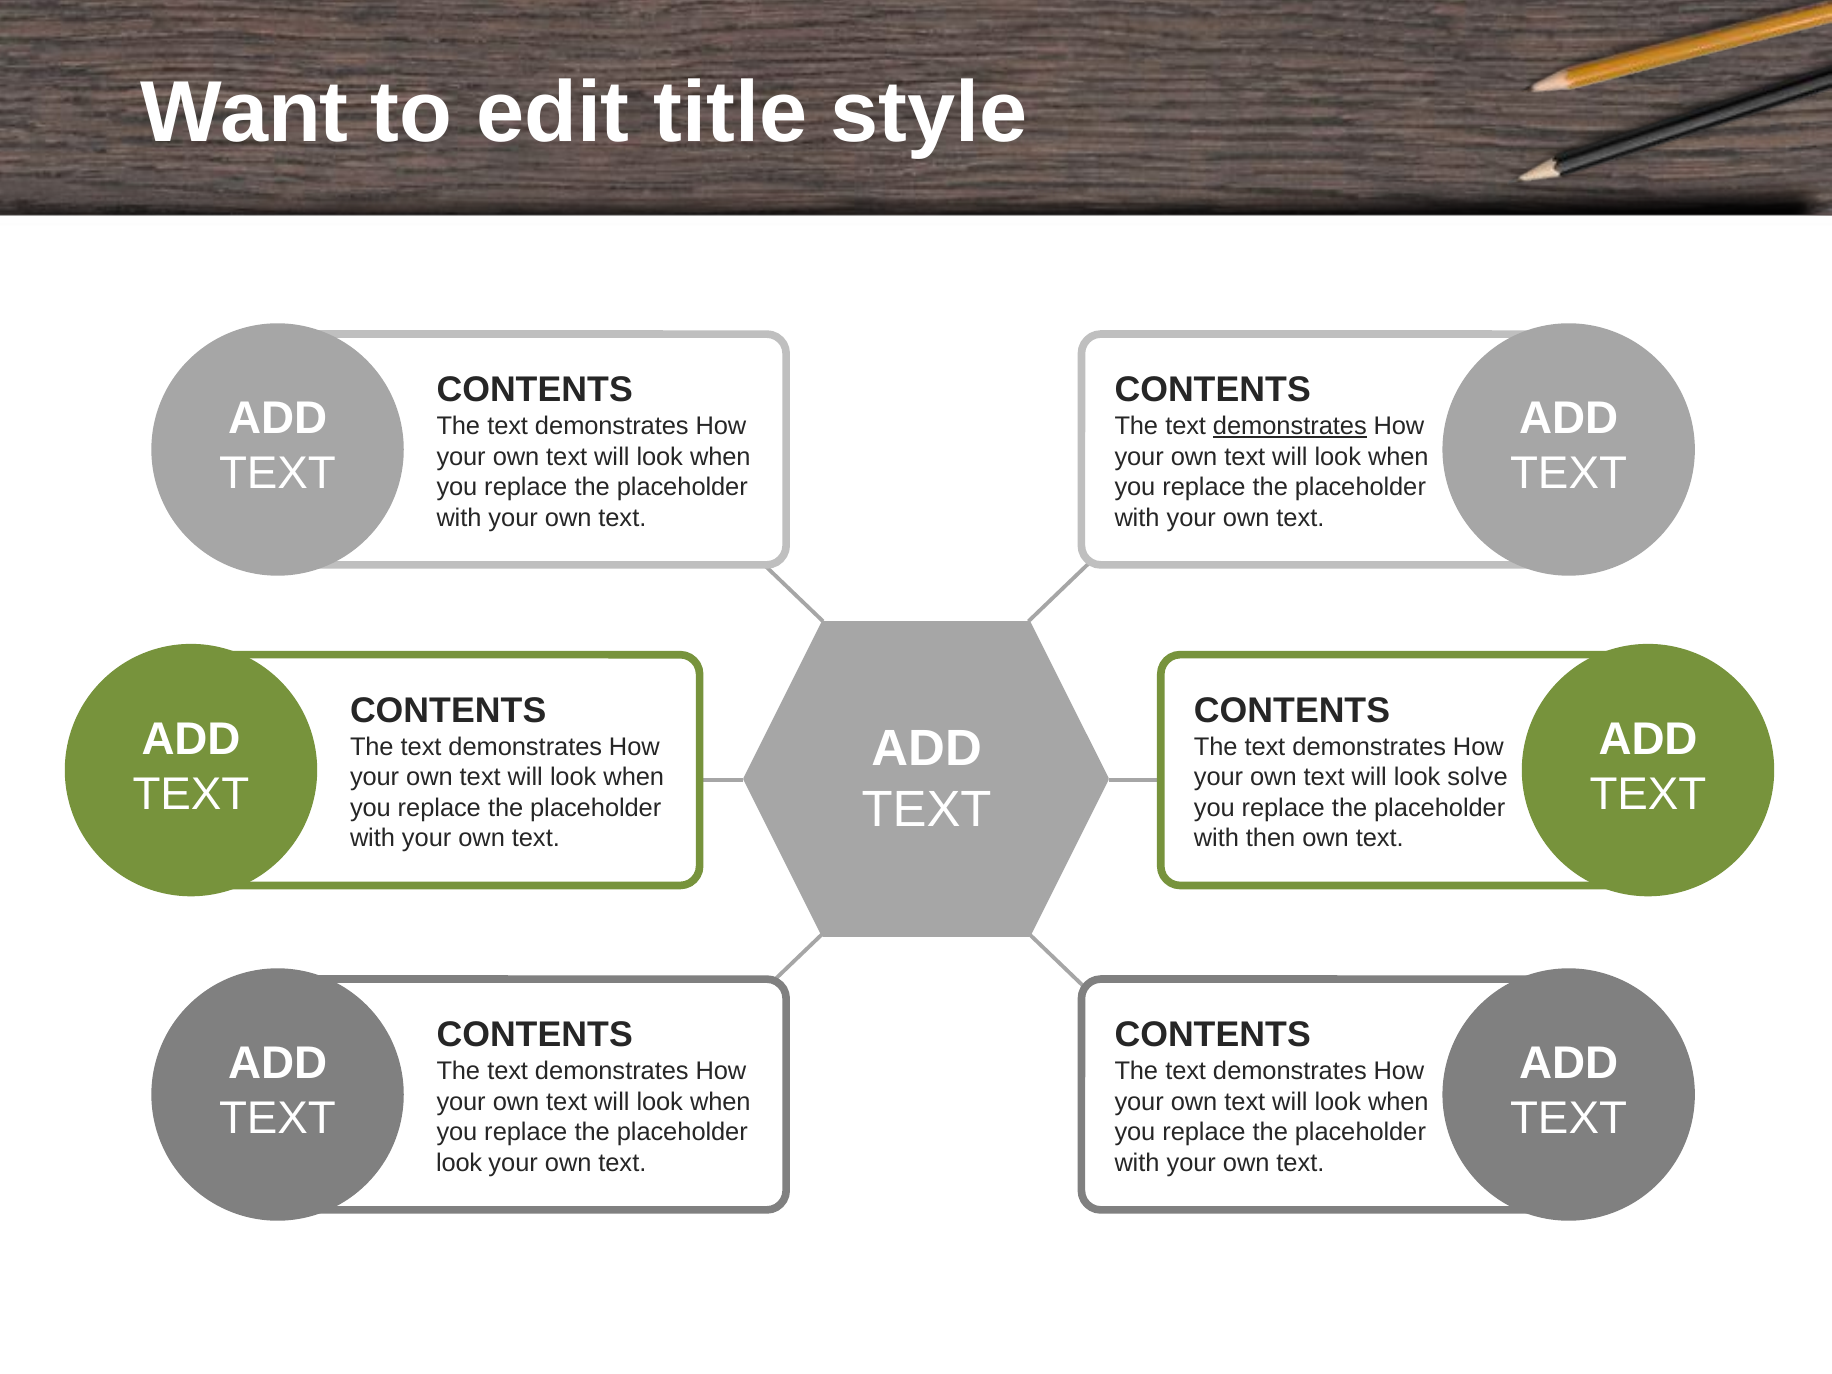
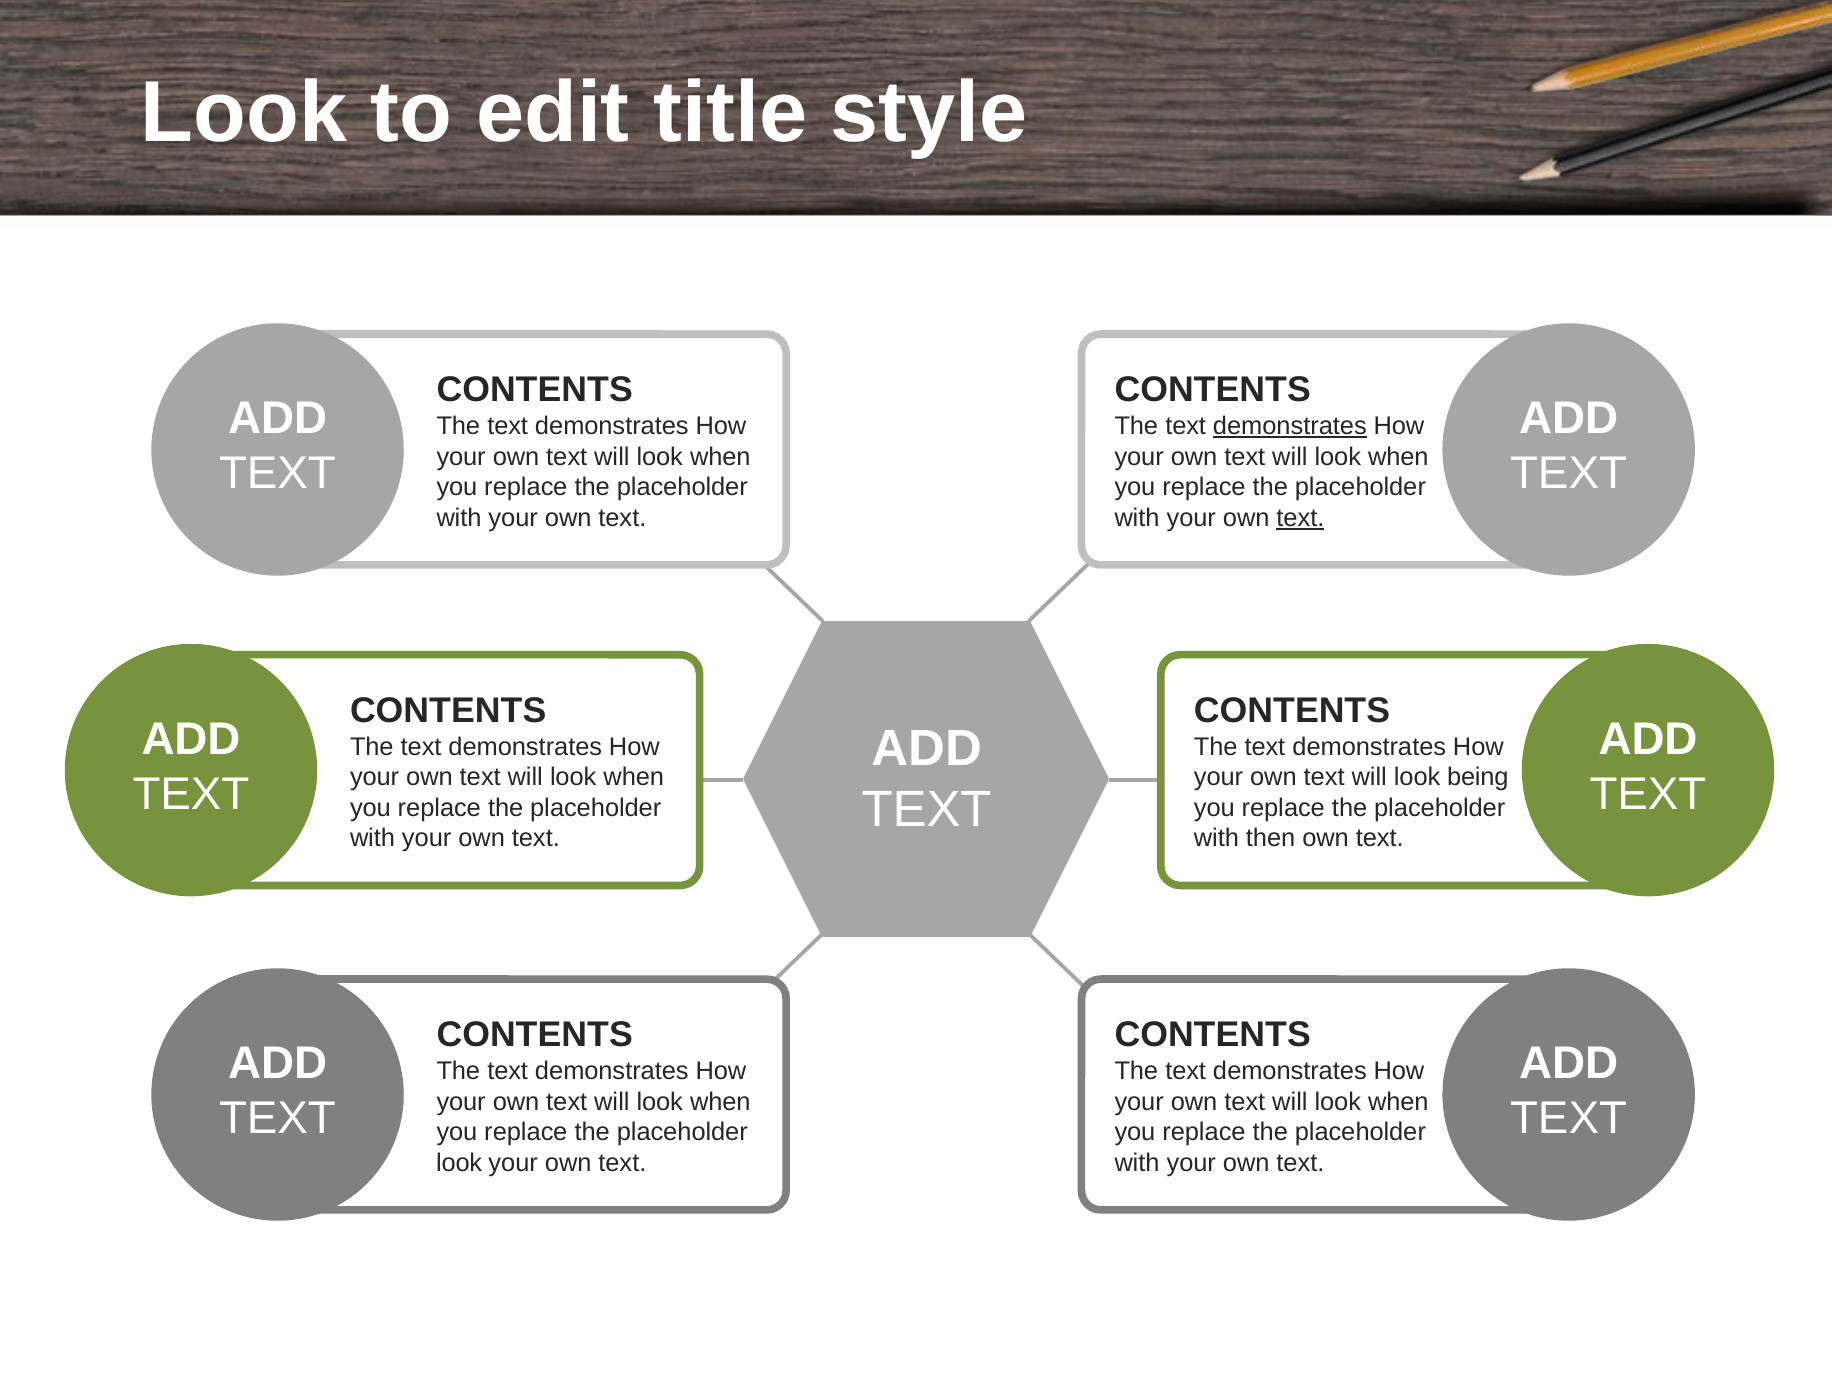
Want at (244, 113): Want -> Look
text at (1300, 518) underline: none -> present
solve: solve -> being
